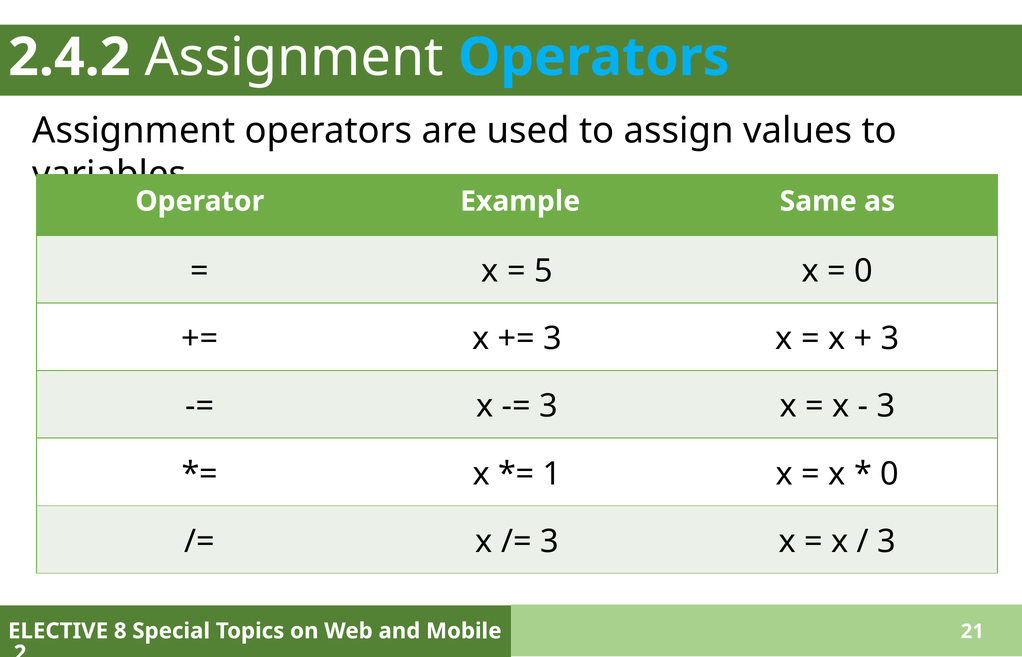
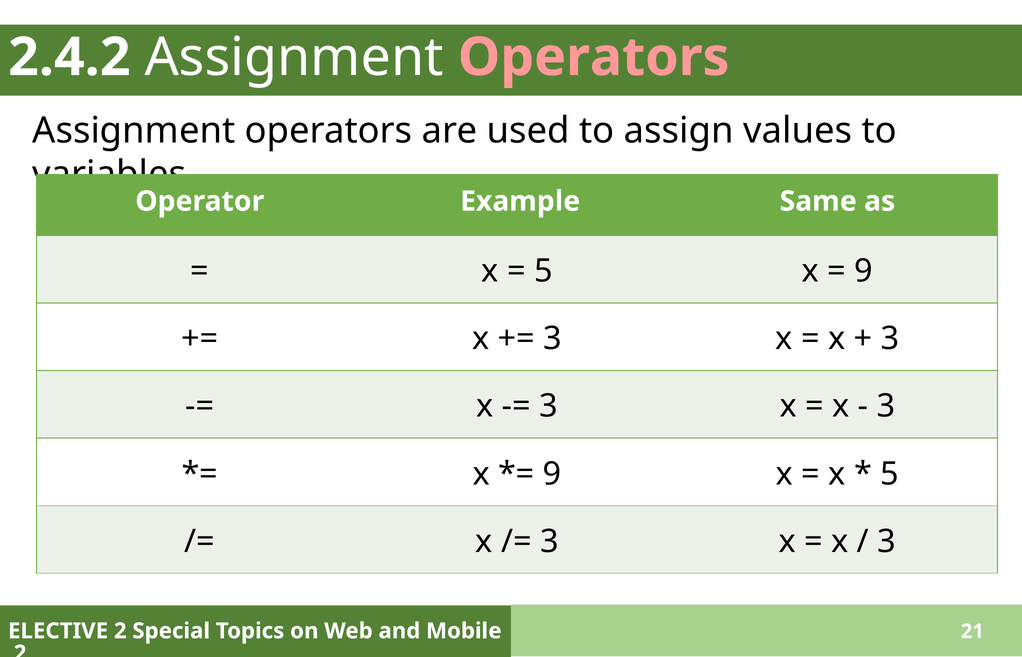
Operators at (594, 57) colour: light blue -> pink
0 at (864, 271): 0 -> 9
1 at (552, 474): 1 -> 9
0 at (890, 474): 0 -> 5
ELECTIVE 8: 8 -> 2
